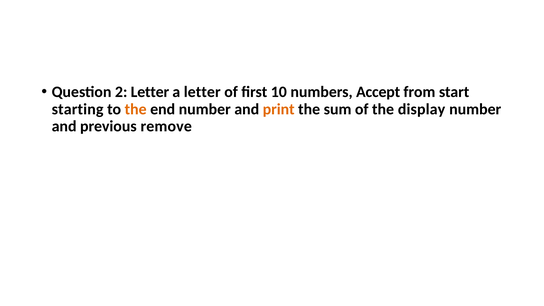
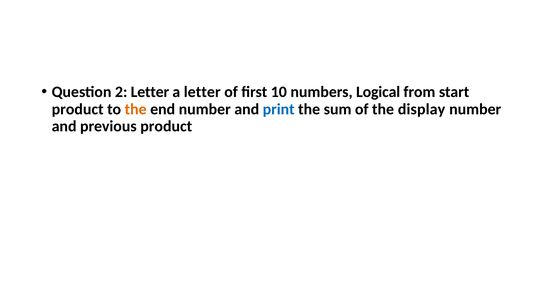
Accept: Accept -> Logical
starting at (78, 109): starting -> product
print colour: orange -> blue
previous remove: remove -> product
